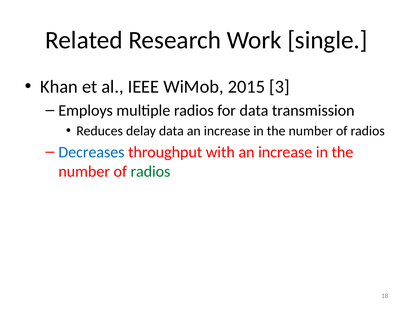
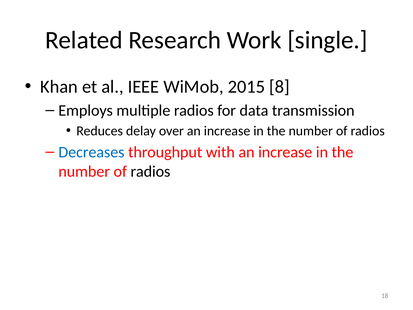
3: 3 -> 8
delay data: data -> over
radios at (150, 171) colour: green -> black
